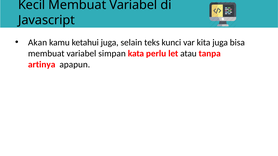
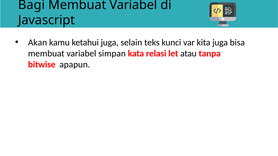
Kecil: Kecil -> Bagi
perlu: perlu -> relasi
artinya: artinya -> bitwise
